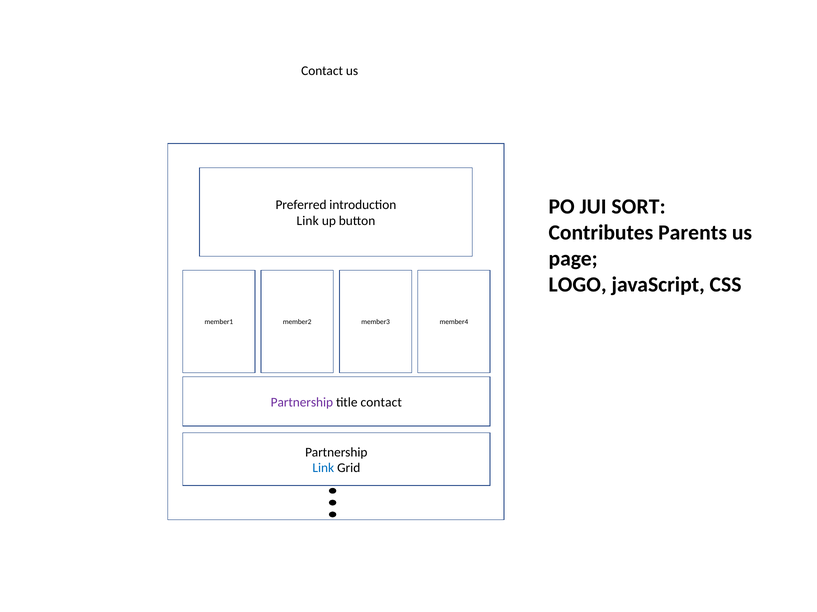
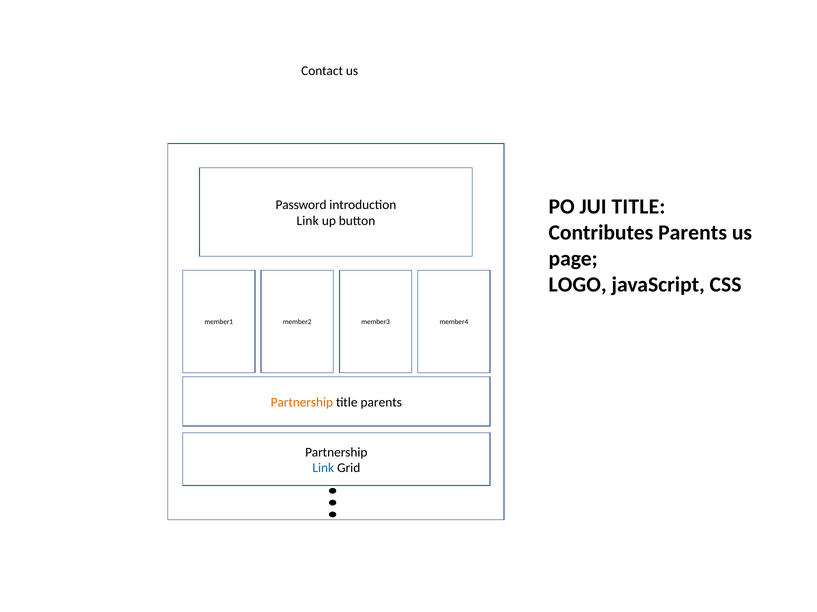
JUI SORT: SORT -> TITLE
Preferred: Preferred -> Password
Partnership at (302, 403) colour: purple -> orange
title contact: contact -> parents
